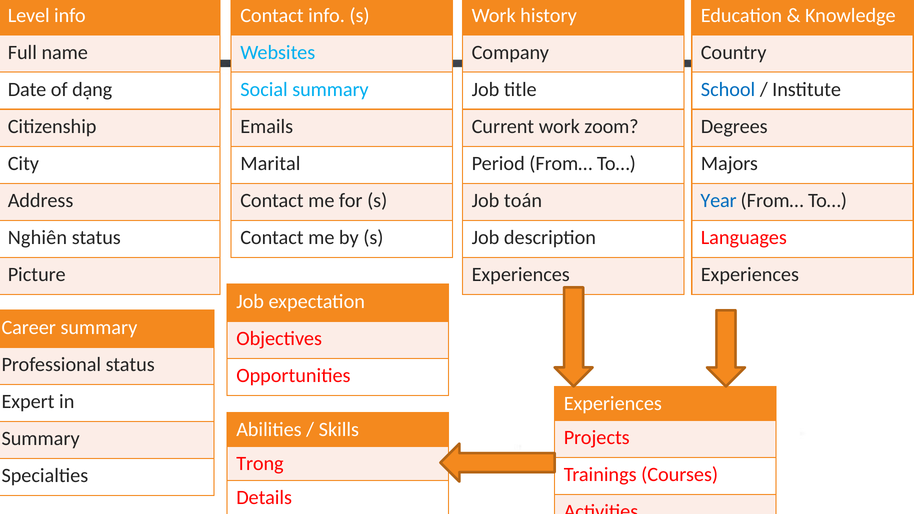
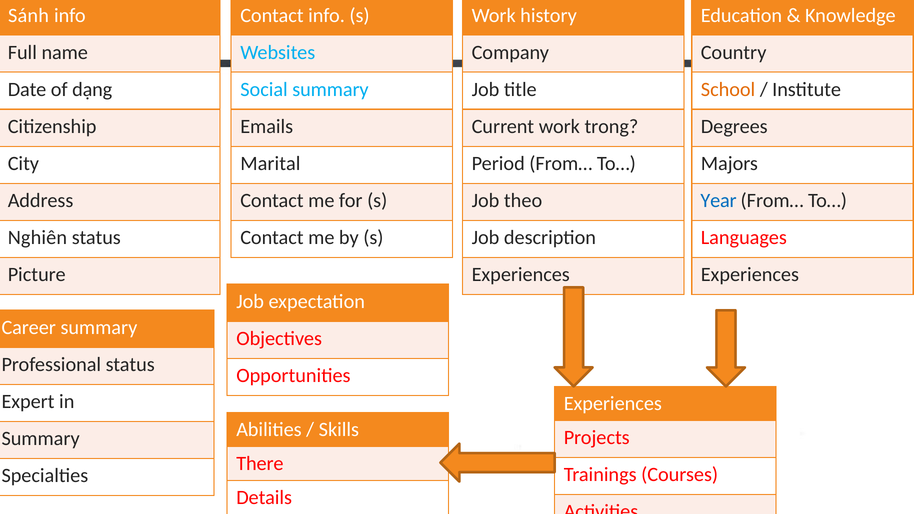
Level: Level -> Sánh
School colour: blue -> orange
zoom: zoom -> trong
toán: toán -> theo
Trong: Trong -> There
